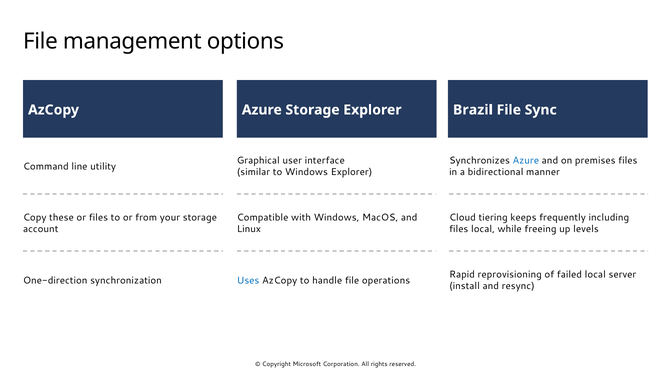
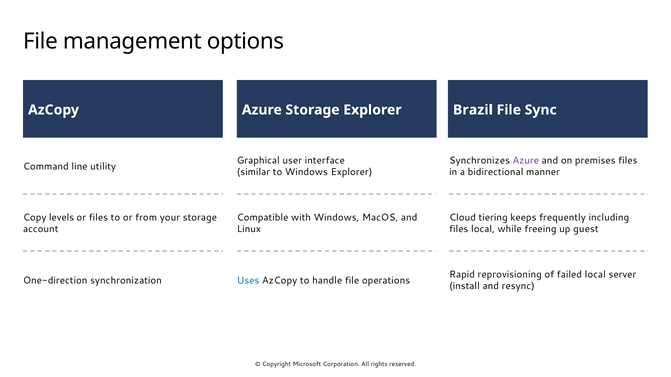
Azure at (526, 161) colour: blue -> purple
these: these -> levels
levels: levels -> guest
